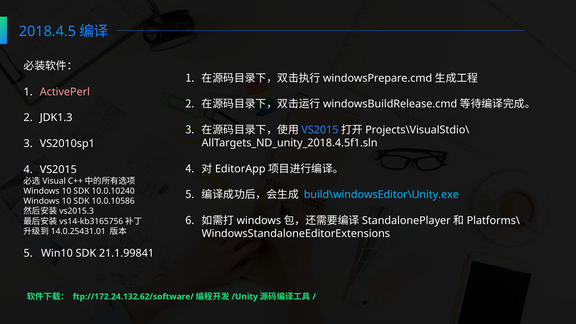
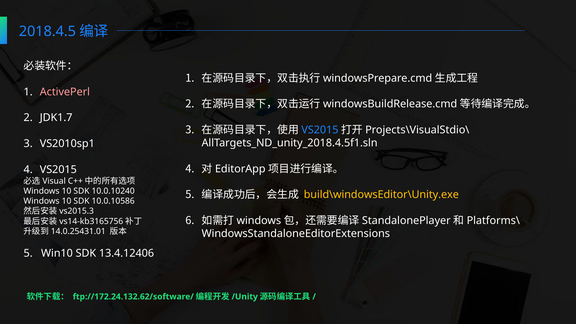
JDK1.3: JDK1.3 -> JDK1.7
build\windowsEditor\Unity.exe colour: light blue -> yellow
21.1.99841: 21.1.99841 -> 13.4.12406
